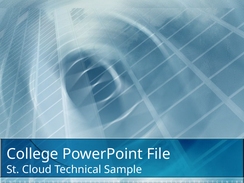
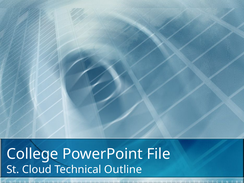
Sample: Sample -> Outline
